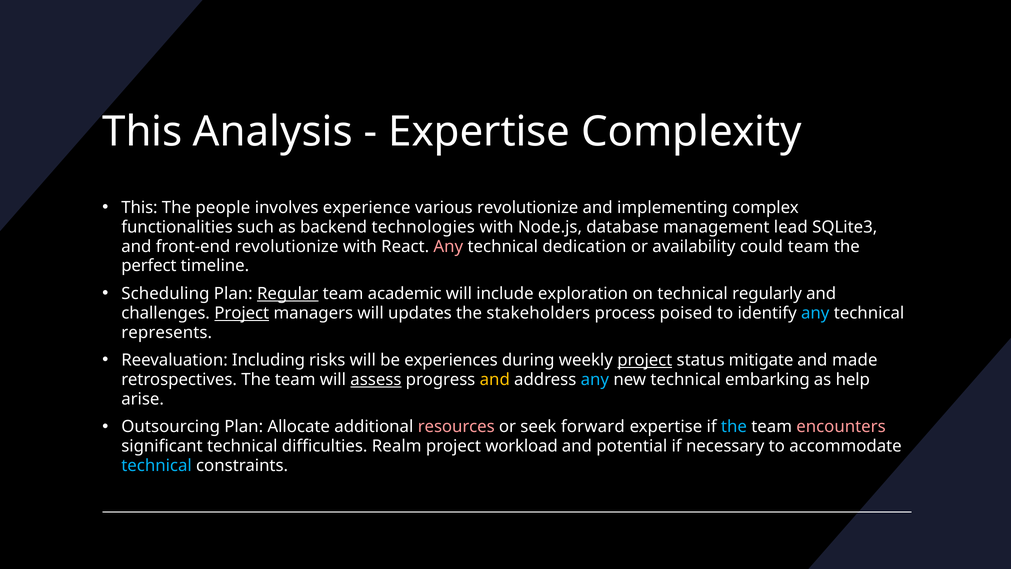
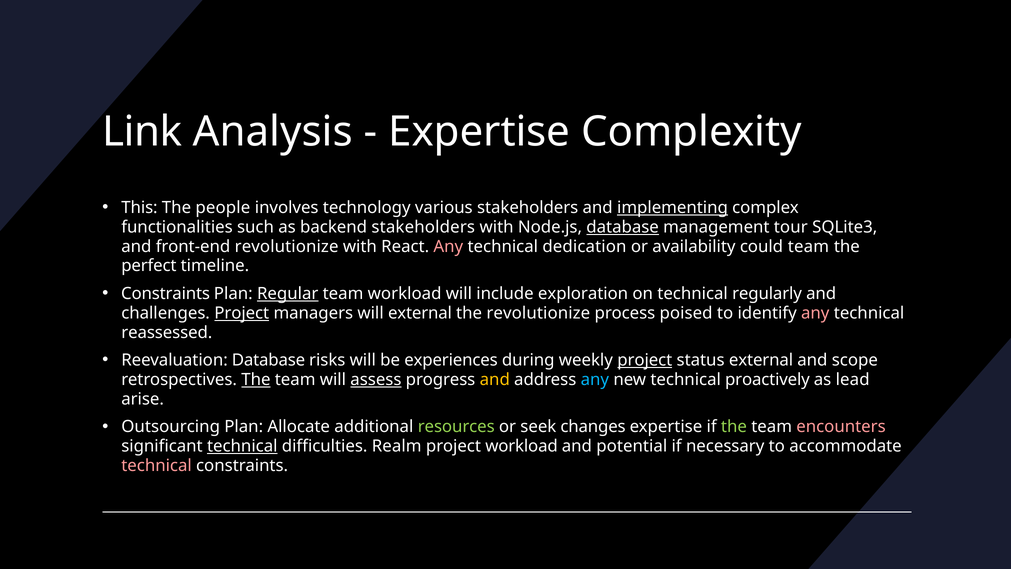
This at (142, 132): This -> Link
experience: experience -> technology
various revolutionize: revolutionize -> stakeholders
implementing underline: none -> present
backend technologies: technologies -> stakeholders
database at (623, 227) underline: none -> present
lead: lead -> tour
Scheduling at (165, 294): Scheduling -> Constraints
team academic: academic -> workload
will updates: updates -> external
the stakeholders: stakeholders -> revolutionize
any at (815, 313) colour: light blue -> pink
represents: represents -> reassessed
Reevaluation Including: Including -> Database
status mitigate: mitigate -> external
made: made -> scope
The at (256, 379) underline: none -> present
embarking: embarking -> proactively
help: help -> lead
resources colour: pink -> light green
forward: forward -> changes
the at (734, 427) colour: light blue -> light green
technical at (242, 446) underline: none -> present
technical at (157, 465) colour: light blue -> pink
